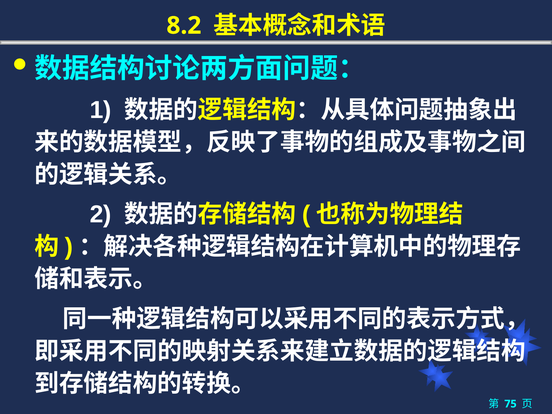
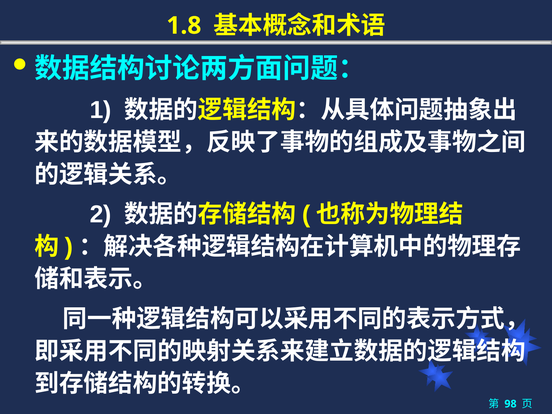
8.2: 8.2 -> 1.8
75: 75 -> 98
